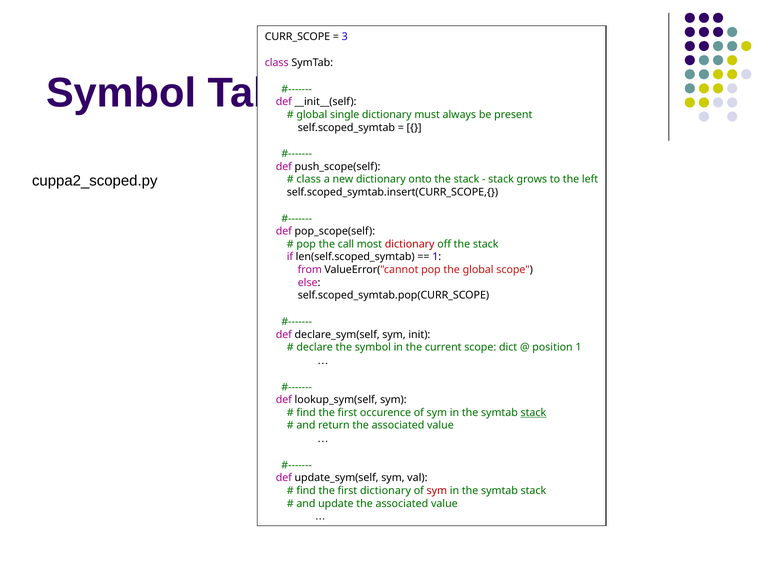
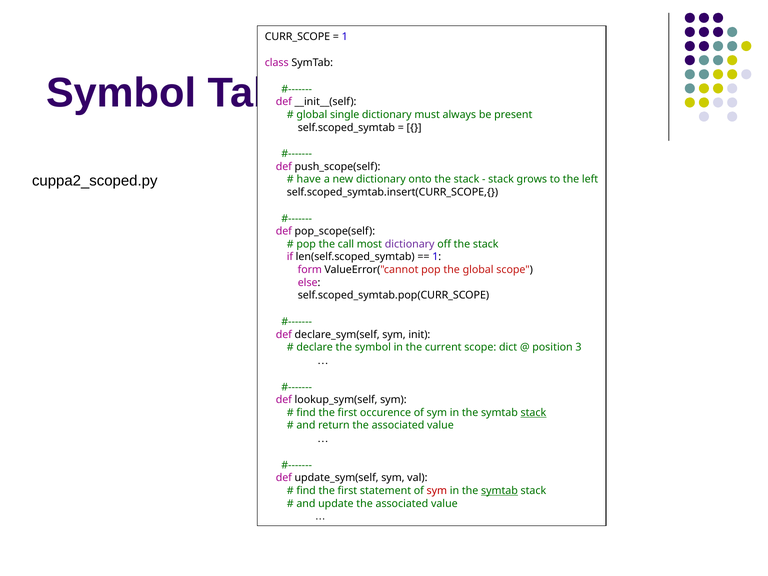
3 at (345, 37): 3 -> 1
class at (309, 179): class -> have
dictionary at (410, 244) colour: red -> purple
from: from -> form
position 1: 1 -> 3
first dictionary: dictionary -> statement
symtab at (499, 491) underline: none -> present
